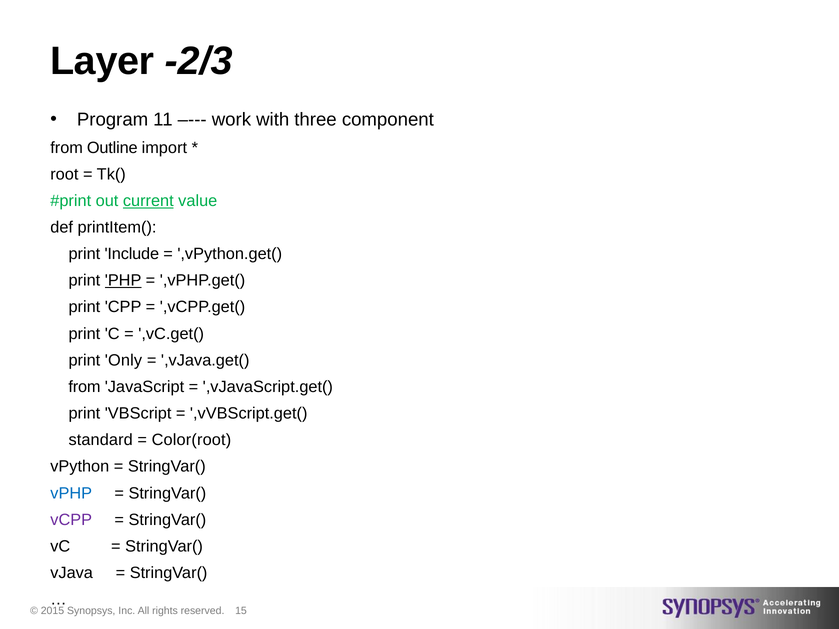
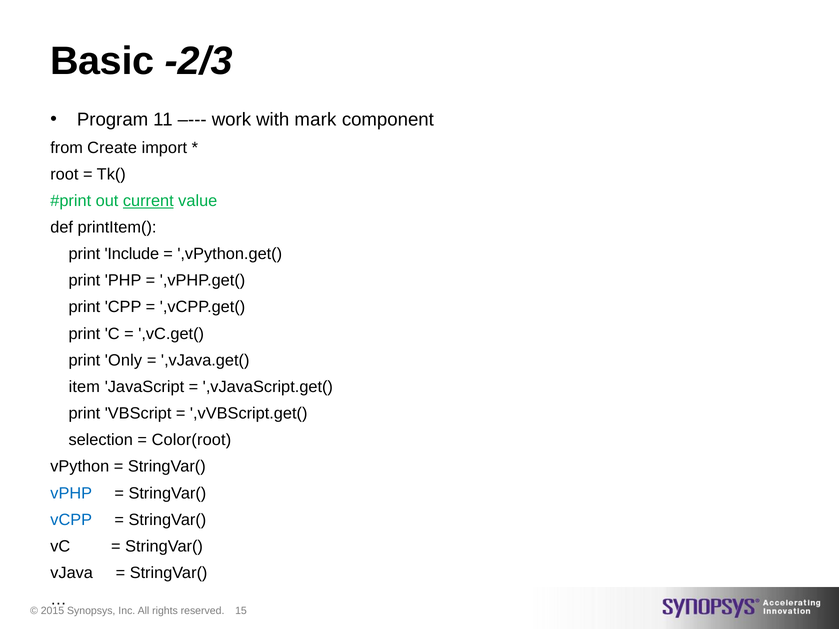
Layer: Layer -> Basic
three: three -> mark
Outline: Outline -> Create
PHP underline: present -> none
from at (84, 387): from -> item
standard: standard -> selection
vCPP colour: purple -> blue
